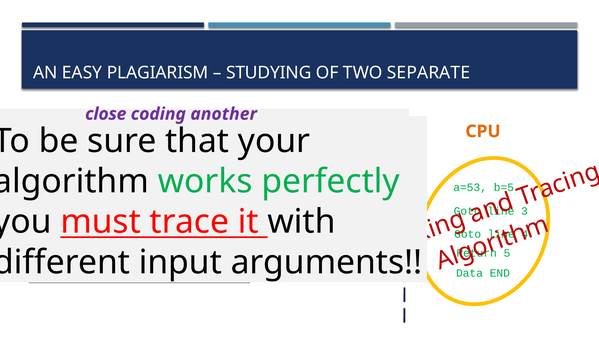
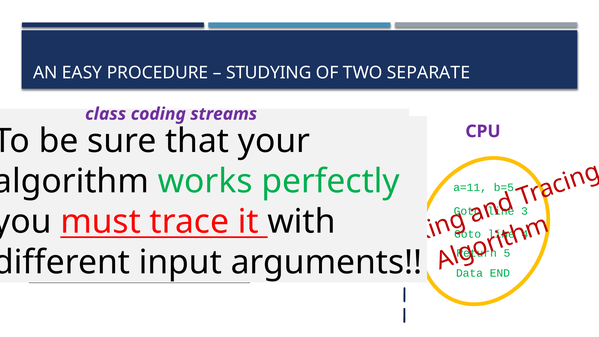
PLAGIARISM: PLAGIARISM -> PROCEDURE
close: close -> class
another: another -> streams
CPU colour: orange -> purple
a=53: a=53 -> a=11
